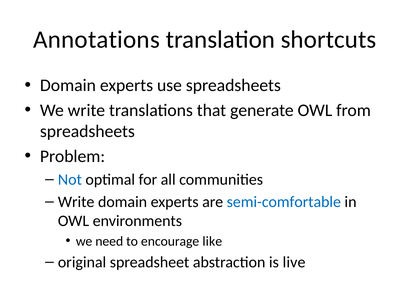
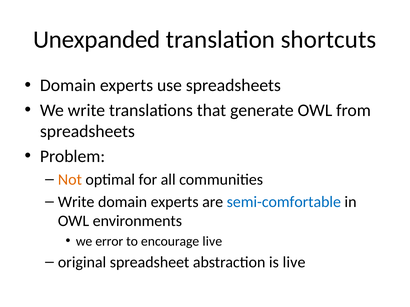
Annotations: Annotations -> Unexpanded
Not colour: blue -> orange
need: need -> error
encourage like: like -> live
